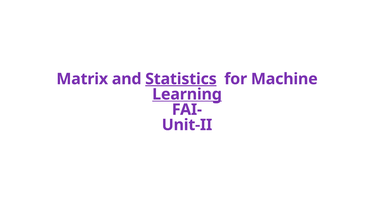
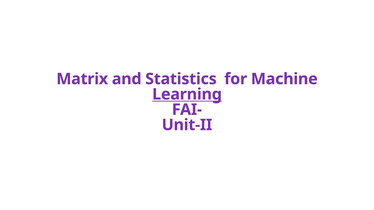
Statistics underline: present -> none
